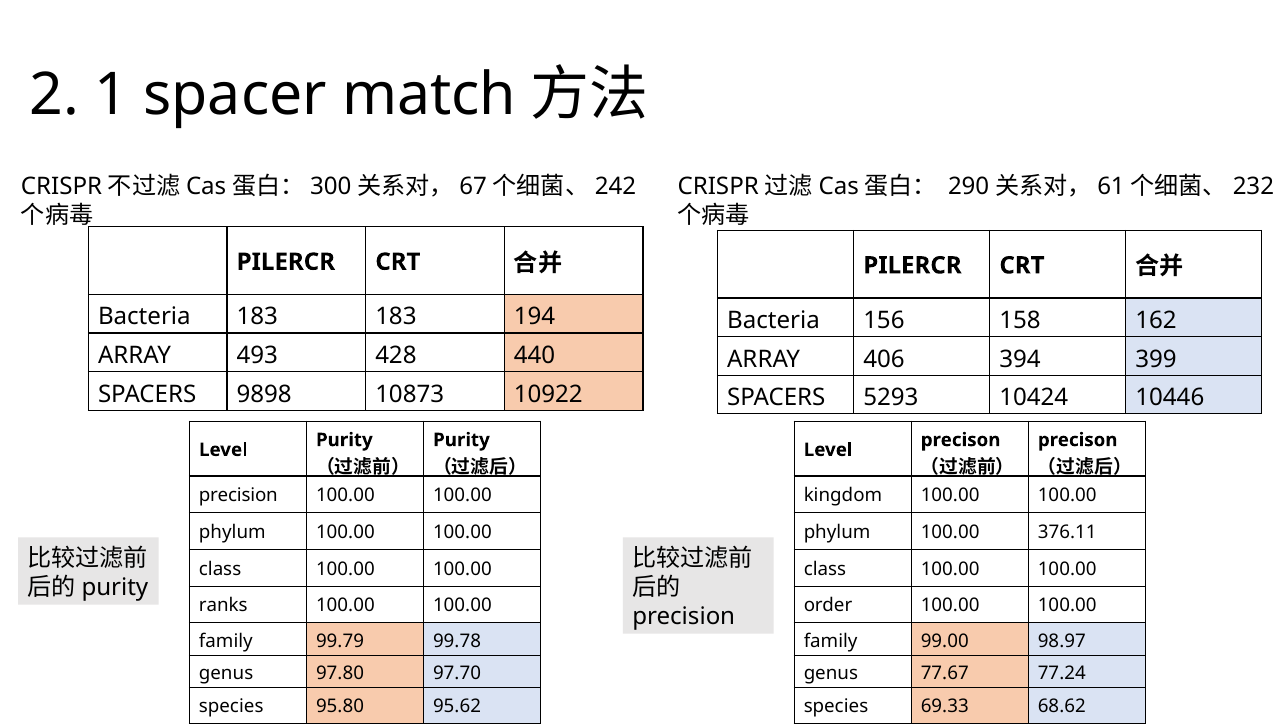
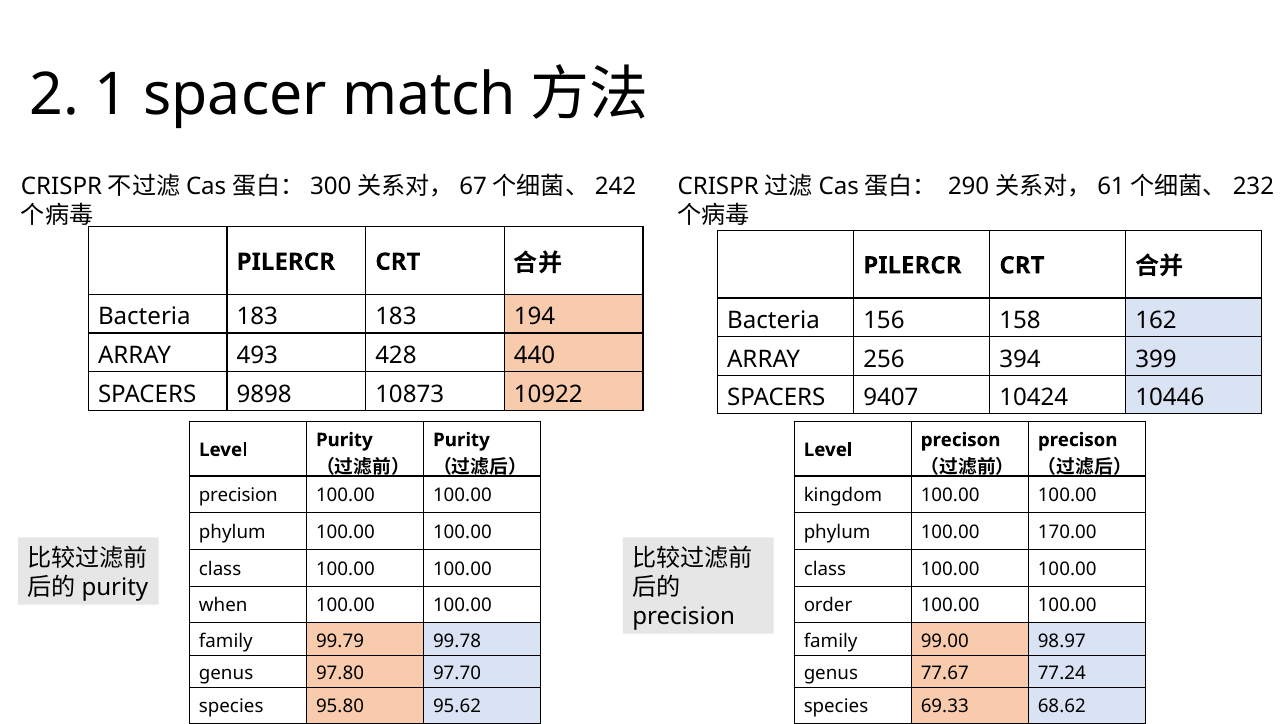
406: 406 -> 256
5293: 5293 -> 9407
376.11: 376.11 -> 170.00
ranks: ranks -> when
